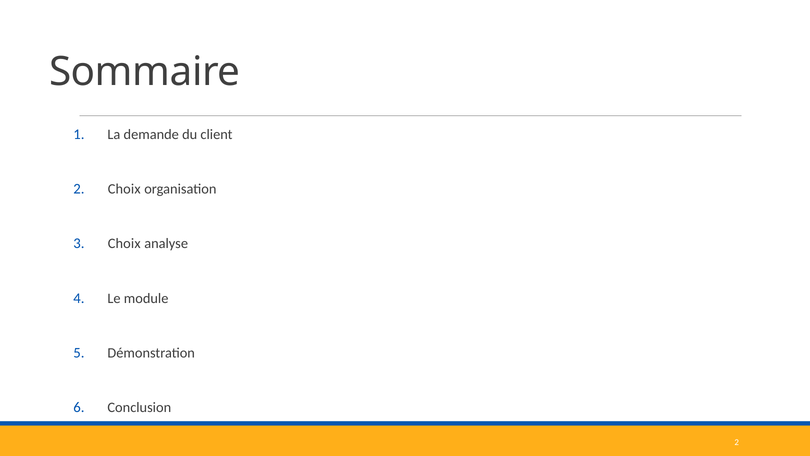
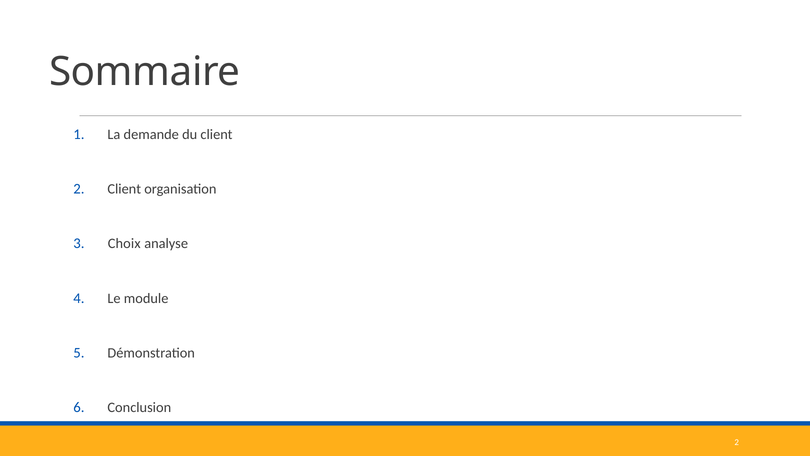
2 Choix: Choix -> Client
